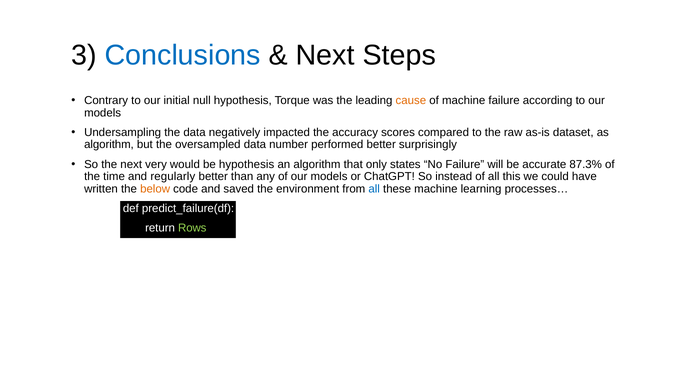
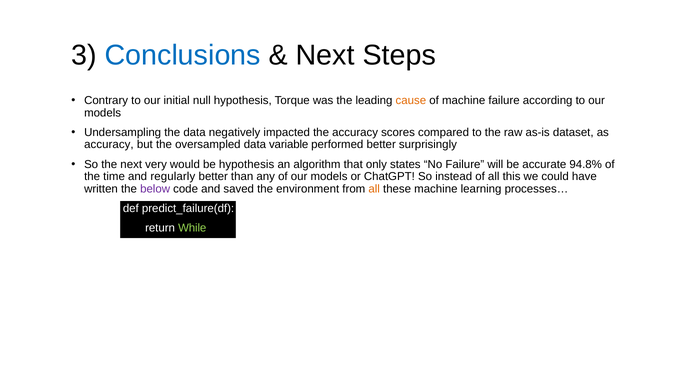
algorithm at (109, 145): algorithm -> accuracy
number: number -> variable
87.3%: 87.3% -> 94.8%
below colour: orange -> purple
all at (374, 189) colour: blue -> orange
Rows: Rows -> While
